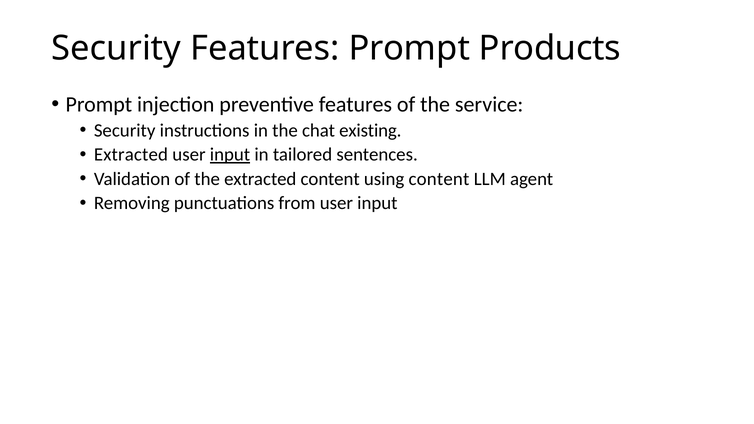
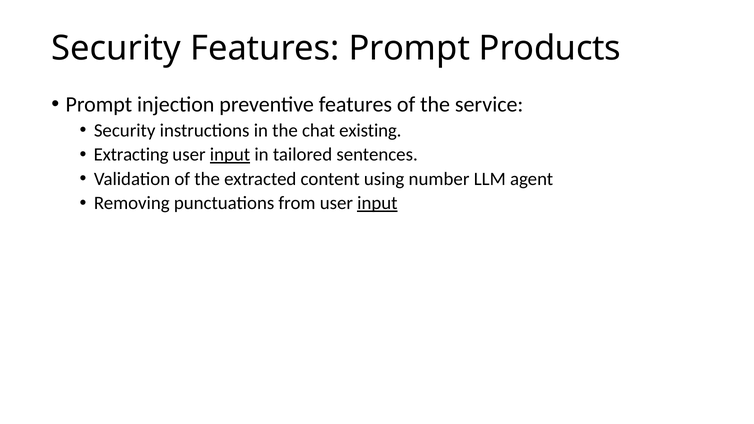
Extracted at (131, 155): Extracted -> Extracting
using content: content -> number
input at (377, 203) underline: none -> present
